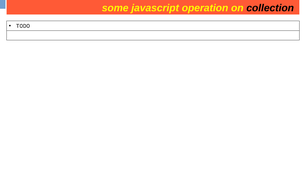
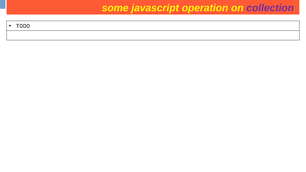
collection at (270, 8) colour: black -> purple
